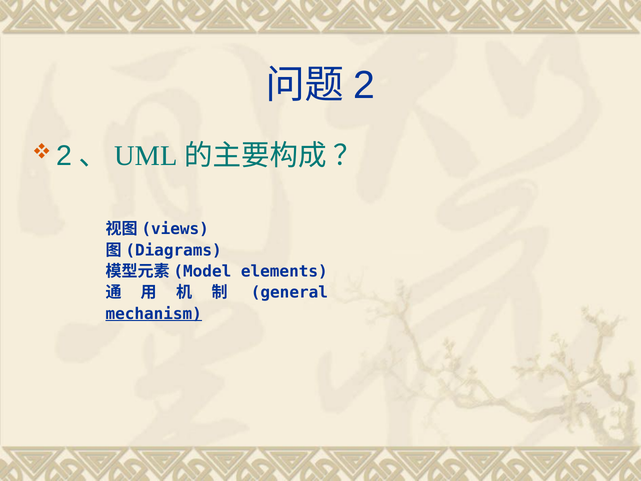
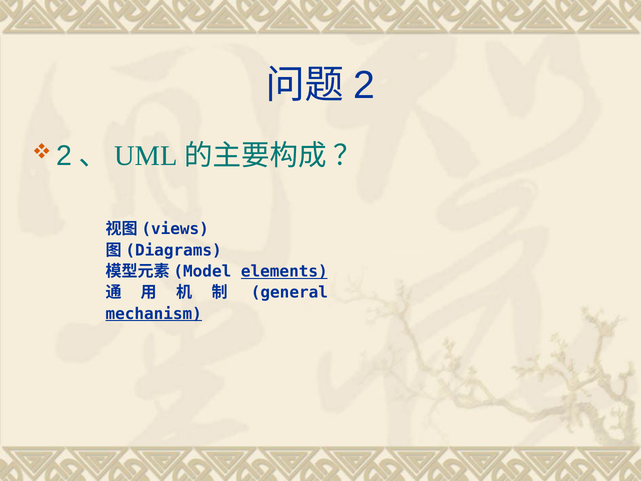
elements underline: none -> present
